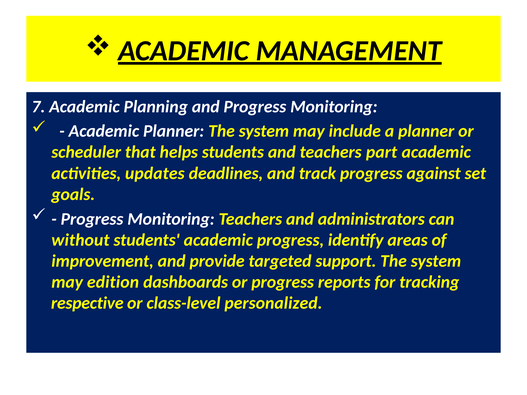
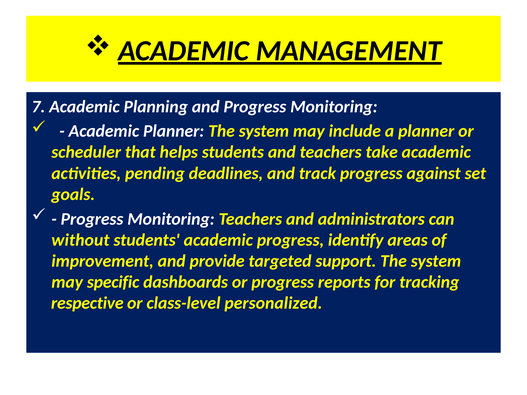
part: part -> take
updates: updates -> pending
edition: edition -> specific
